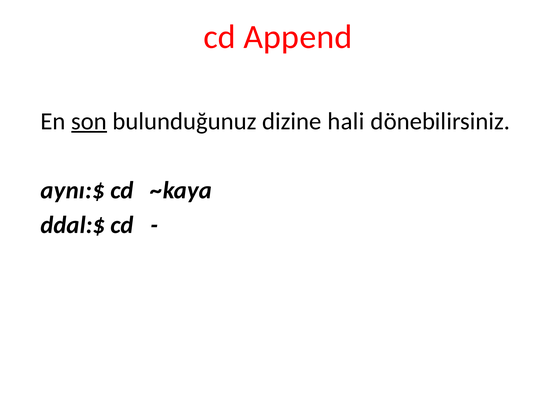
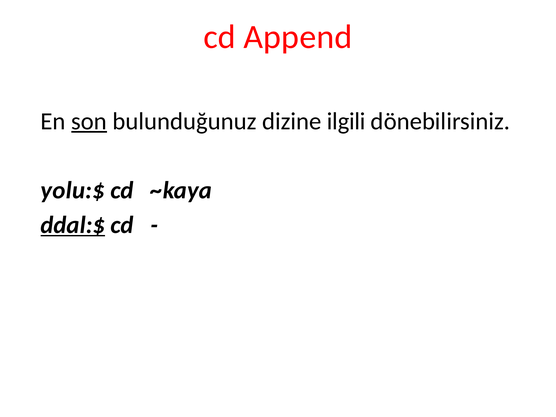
hali: hali -> ilgili
aynı:$: aynı:$ -> yolu:$
ddal:$ underline: none -> present
